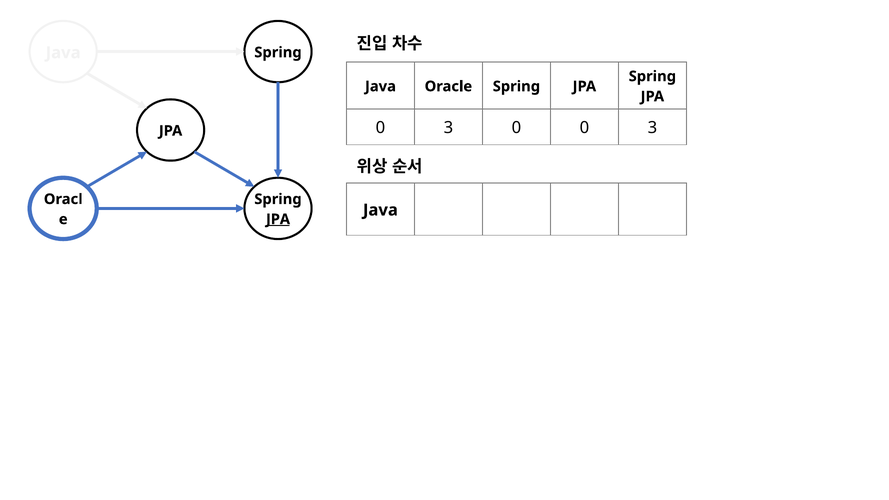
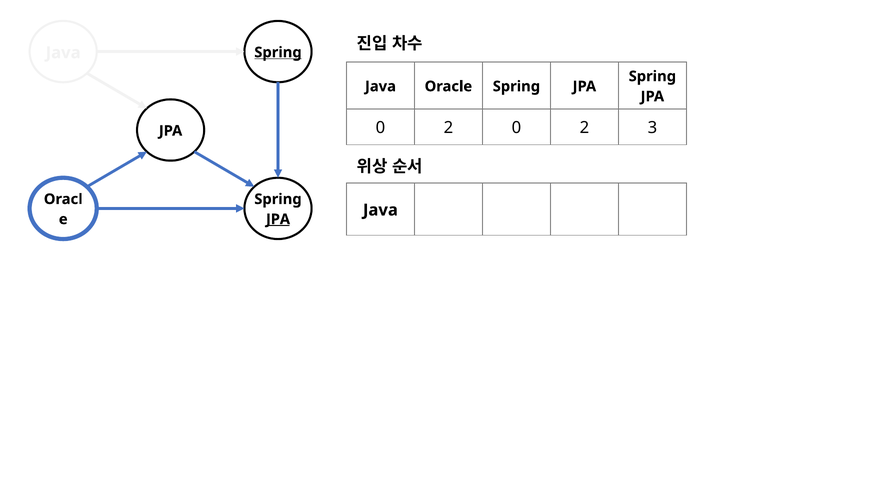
Spring at (278, 52) underline: none -> present
3 at (448, 128): 3 -> 2
0 at (584, 128): 0 -> 2
